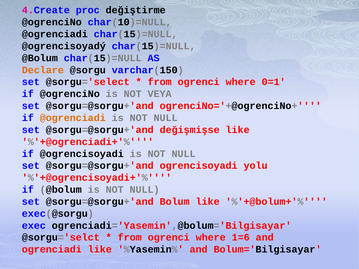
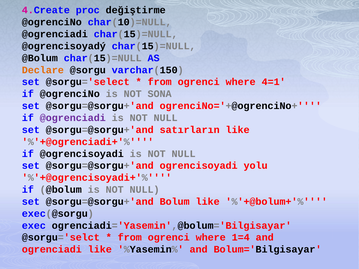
0=1: 0=1 -> 4=1
VEYA: VEYA -> SONA
@ogrenciadi at (73, 118) colour: orange -> purple
değişmişse: değişmişse -> satırların
1=6: 1=6 -> 1=4
